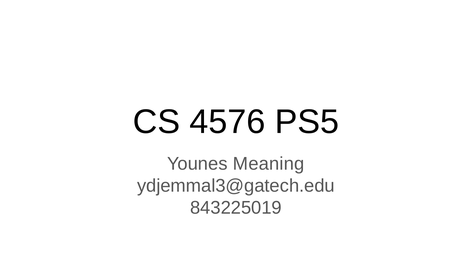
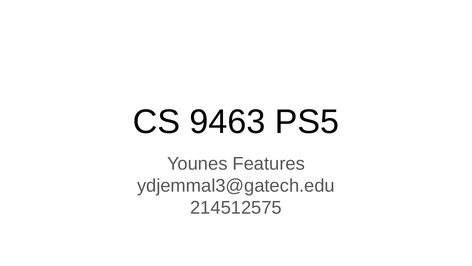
4576: 4576 -> 9463
Meaning: Meaning -> Features
843225019: 843225019 -> 214512575
